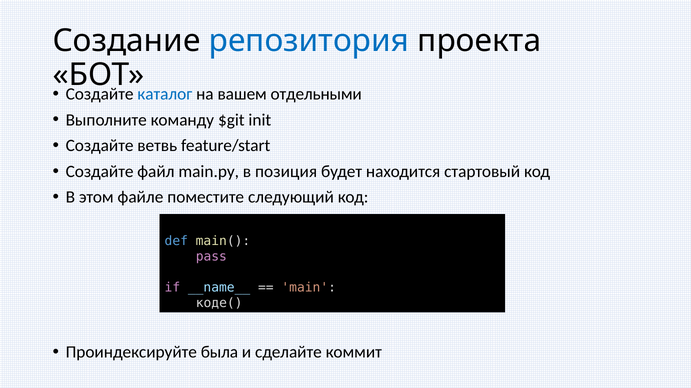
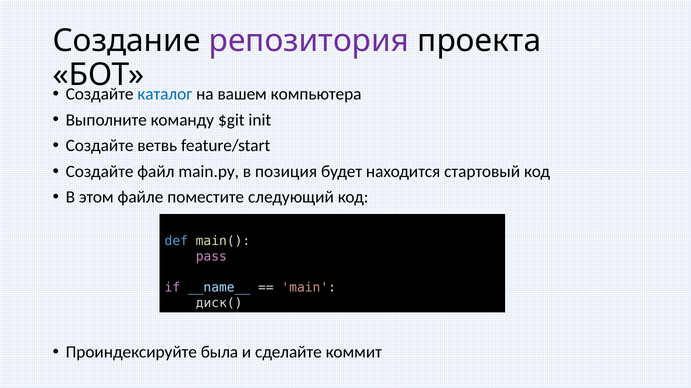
репозитория colour: blue -> purple
отдельными: отдельными -> компьютера
коде(: коде( -> диск(
